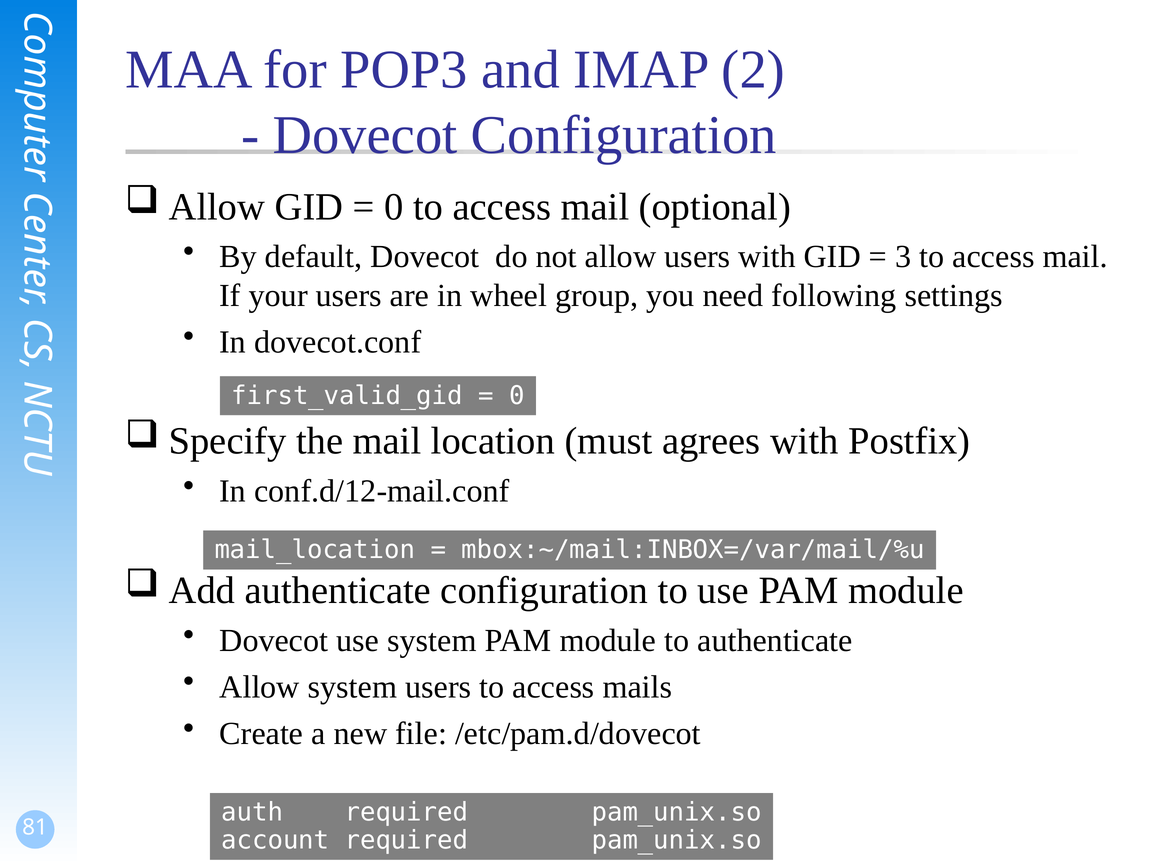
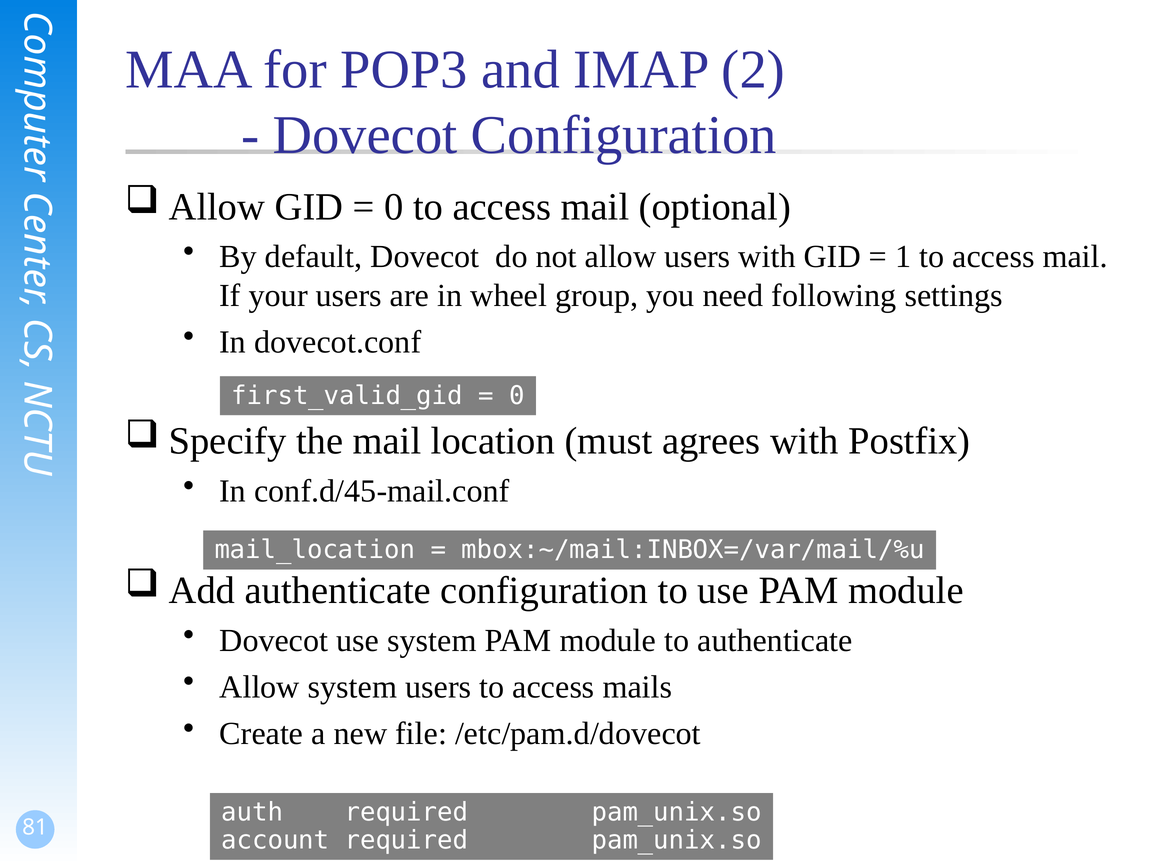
3: 3 -> 1
conf.d/12-mail.conf: conf.d/12-mail.conf -> conf.d/45-mail.conf
